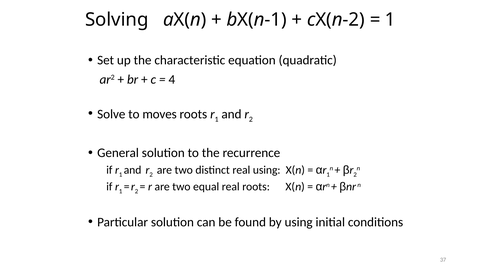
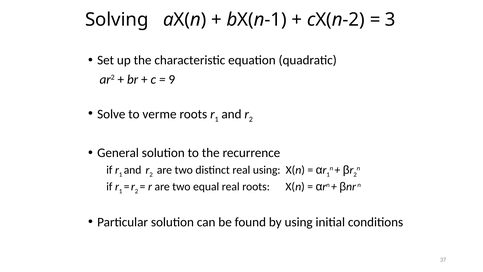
1 at (390, 20): 1 -> 3
4: 4 -> 9
moves: moves -> verme
